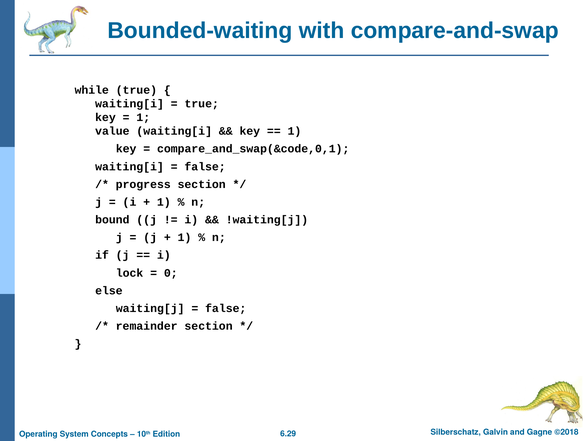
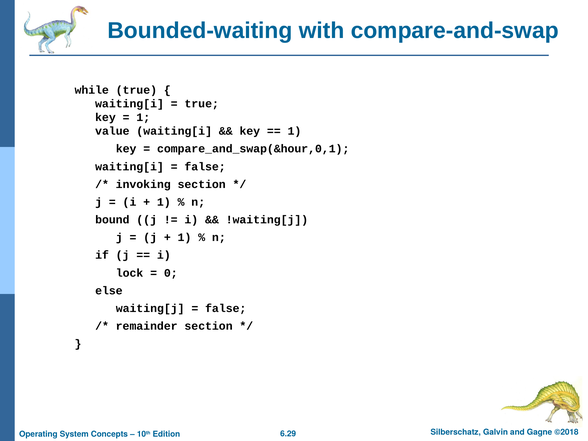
compare_and_swap(&code,0,1: compare_and_swap(&code,0,1 -> compare_and_swap(&hour,0,1
progress: progress -> invoking
